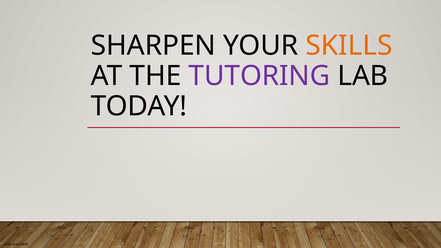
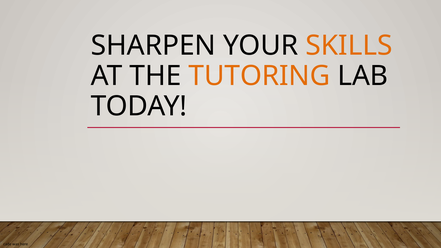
TUTORING colour: purple -> orange
